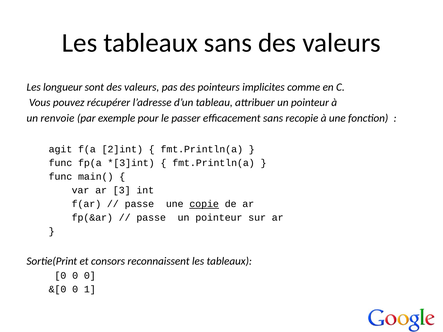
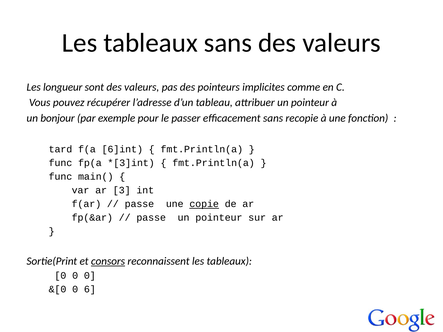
renvoie: renvoie -> bonjour
agit: agit -> tard
2]int: 2]int -> 6]int
consors underline: none -> present
1: 1 -> 6
